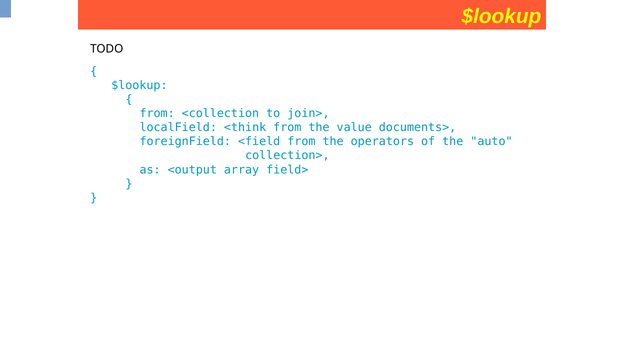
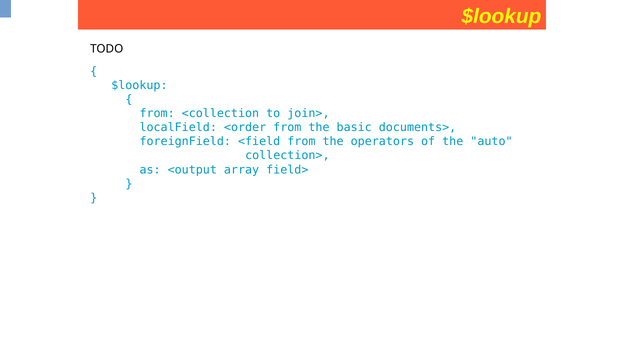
<think: <think -> <order
value: value -> basic
